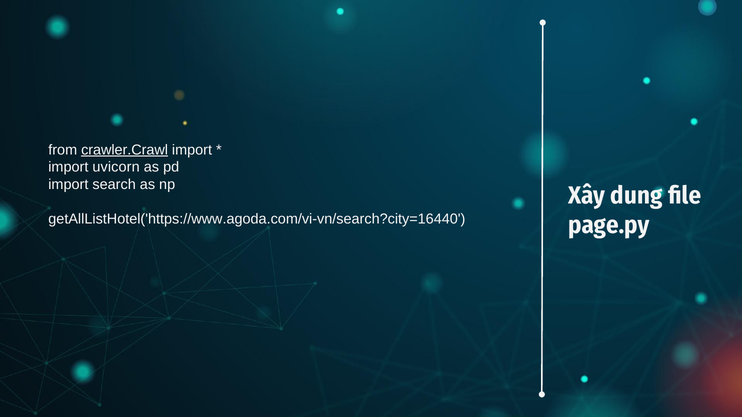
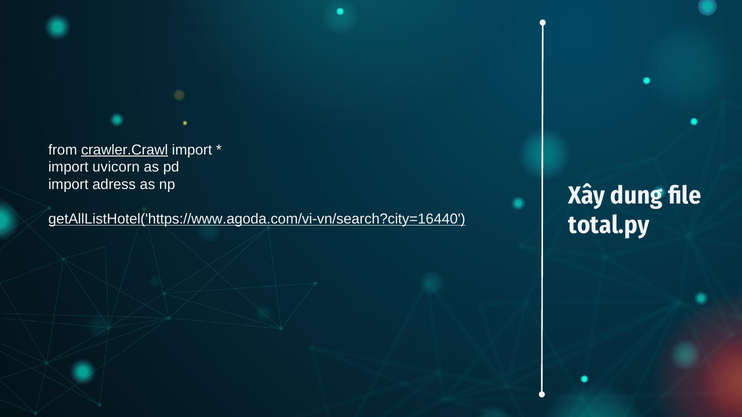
search: search -> adress
getAllListHotel('https://www.agoda.com/vi-vn/search?city=16440 underline: none -> present
page.py: page.py -> total.py
